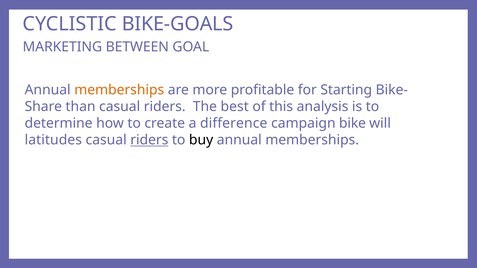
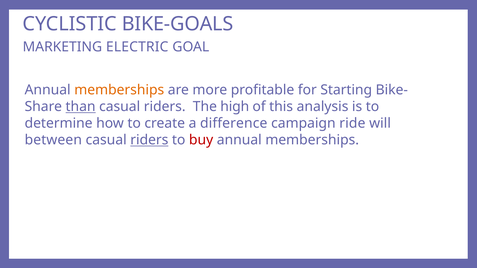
BETWEEN: BETWEEN -> ELECTRIC
than underline: none -> present
best: best -> high
bike: bike -> ride
latitudes: latitudes -> between
buy colour: black -> red
